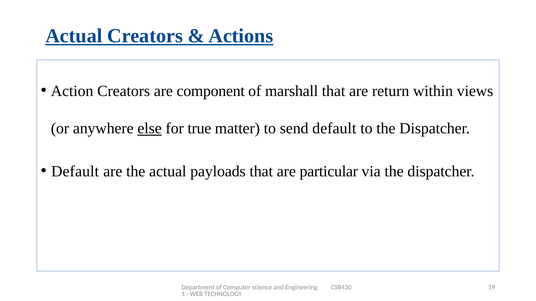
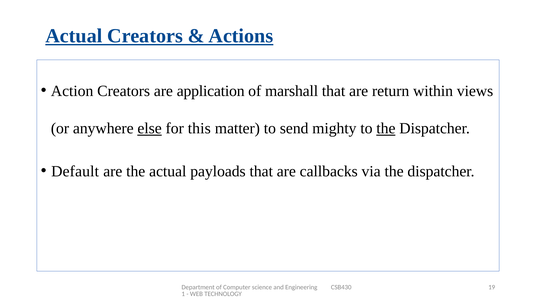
component: component -> application
true: true -> this
send default: default -> mighty
the at (386, 129) underline: none -> present
particular: particular -> callbacks
